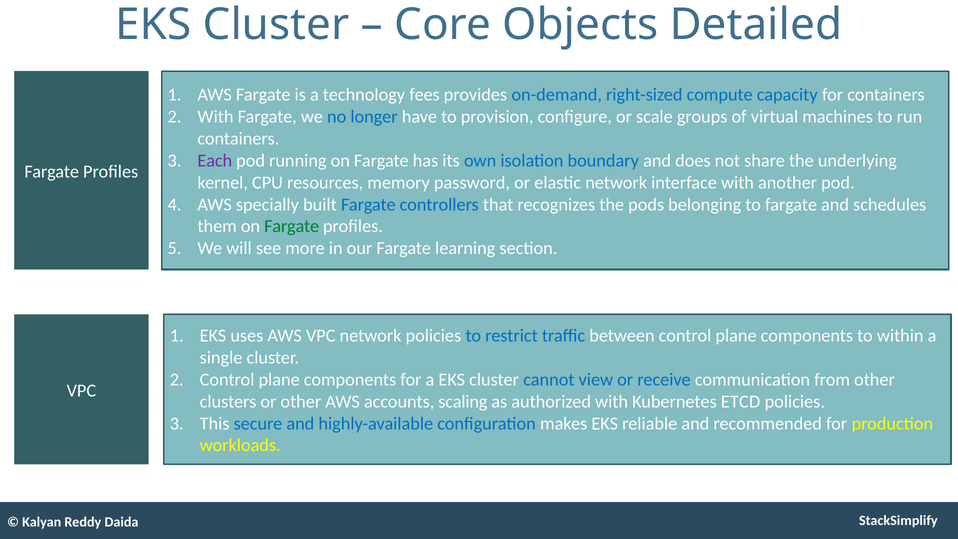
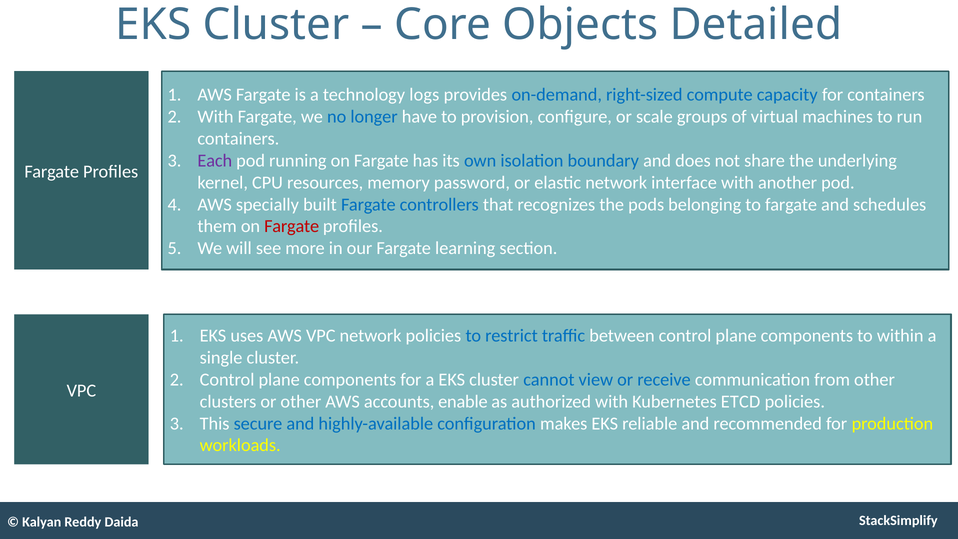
fees: fees -> logs
Fargate at (292, 226) colour: green -> red
scaling: scaling -> enable
